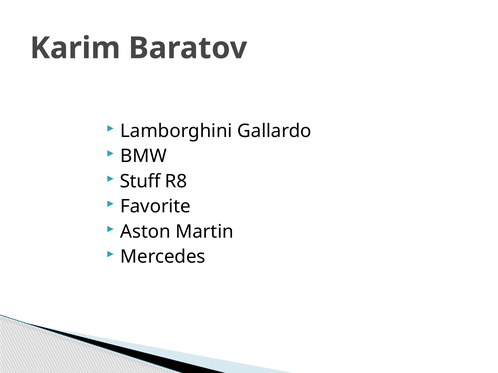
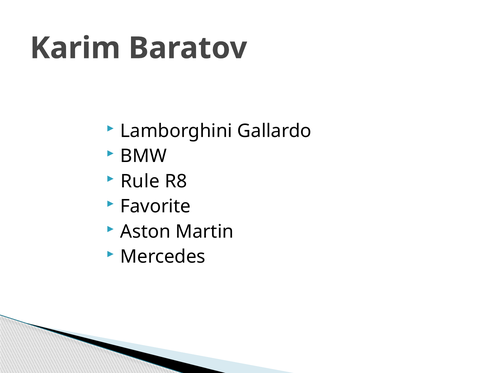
Stuff: Stuff -> Rule
